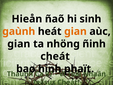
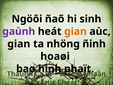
Hieån: Hieån -> Ngöôi
gaùnh colour: orange -> purple
cheát at (55, 56): cheát -> hoaøi
